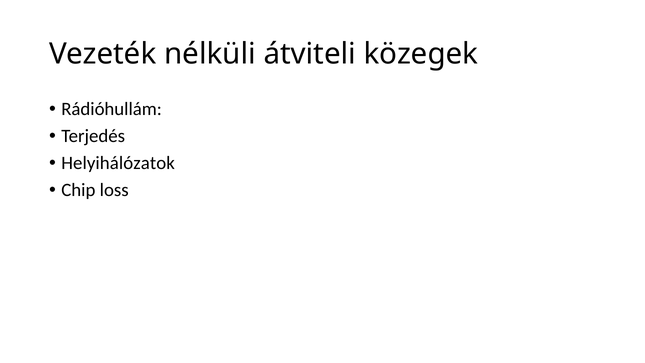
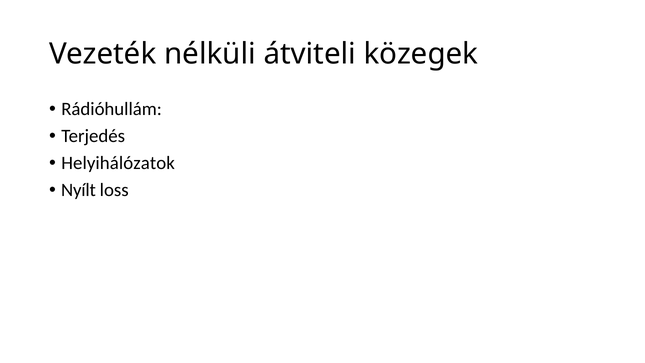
Chip: Chip -> Nyílt
